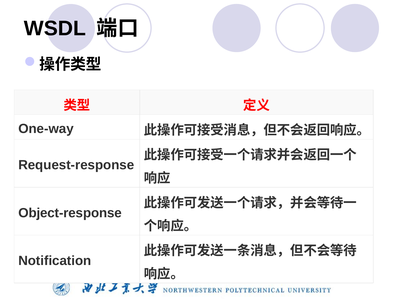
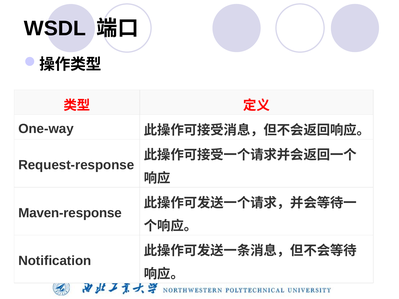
Object-response: Object-response -> Maven-response
